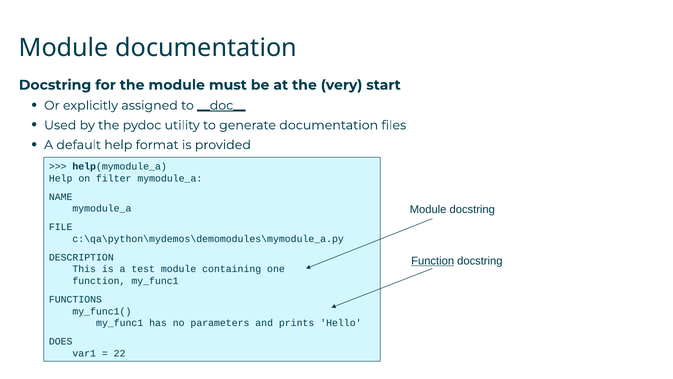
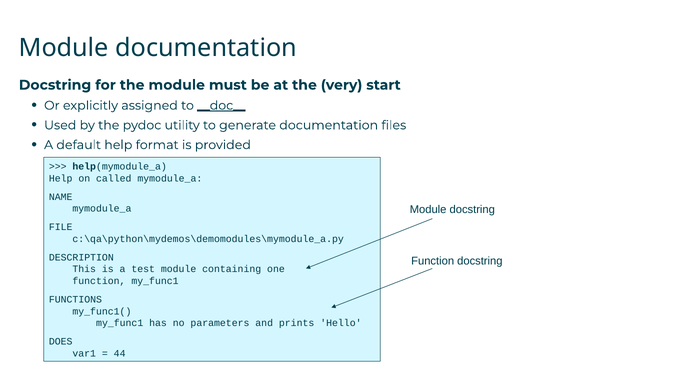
filter: filter -> called
Function at (433, 261) underline: present -> none
22: 22 -> 44
